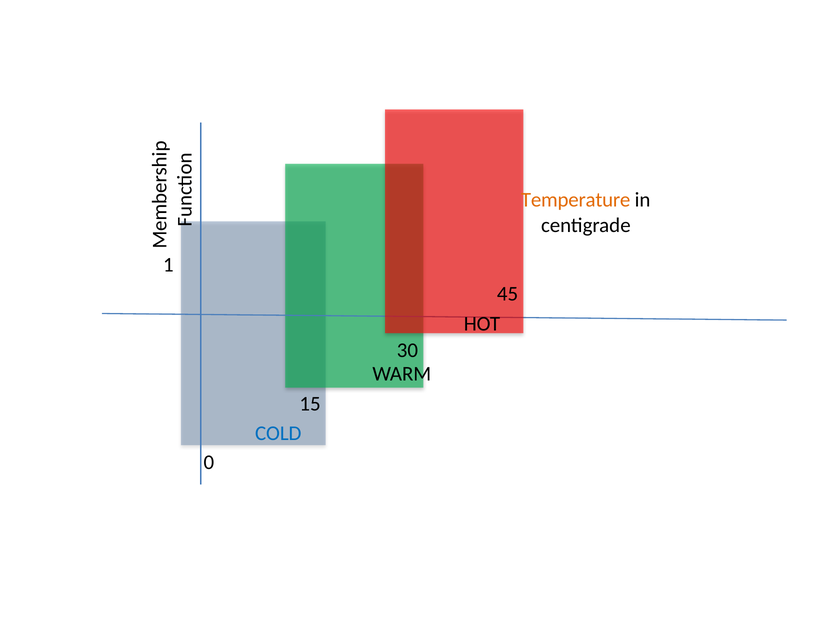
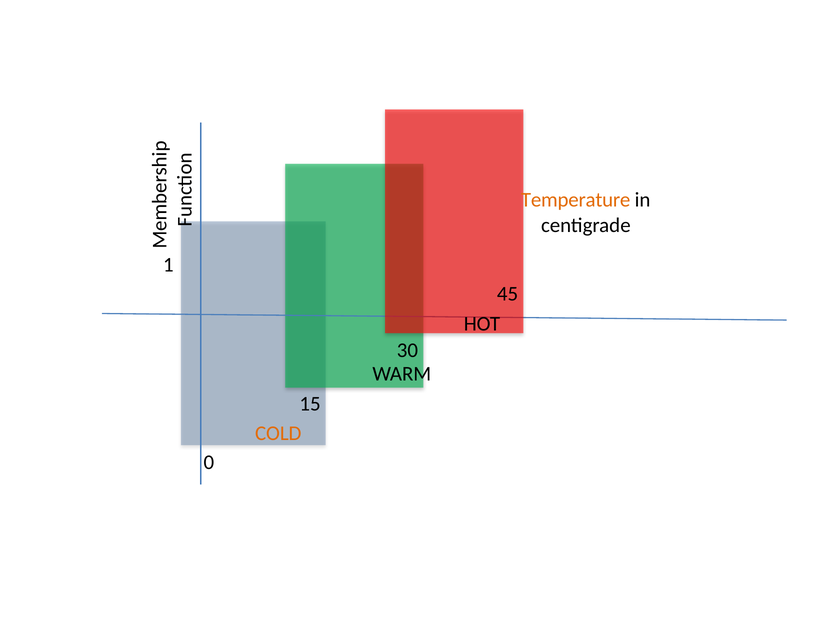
COLD colour: blue -> orange
